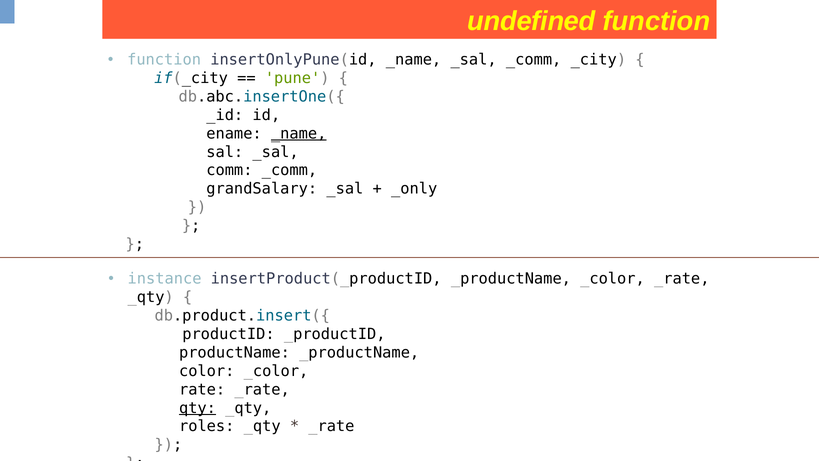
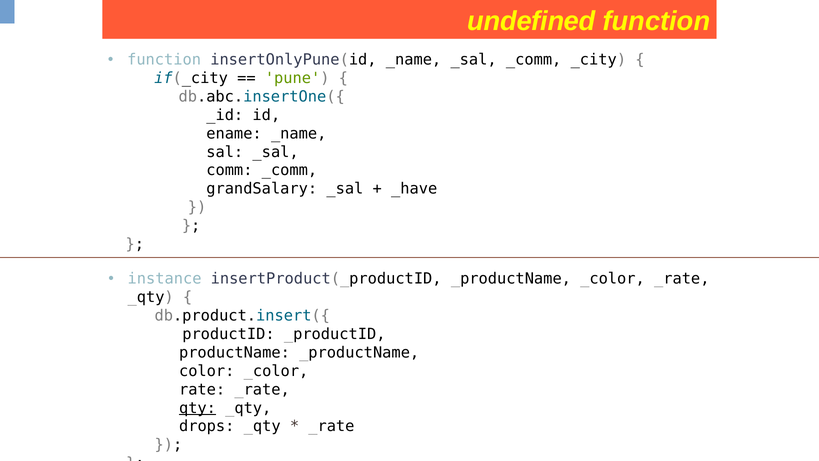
_name at (299, 133) underline: present -> none
_only: _only -> _have
roles: roles -> drops
